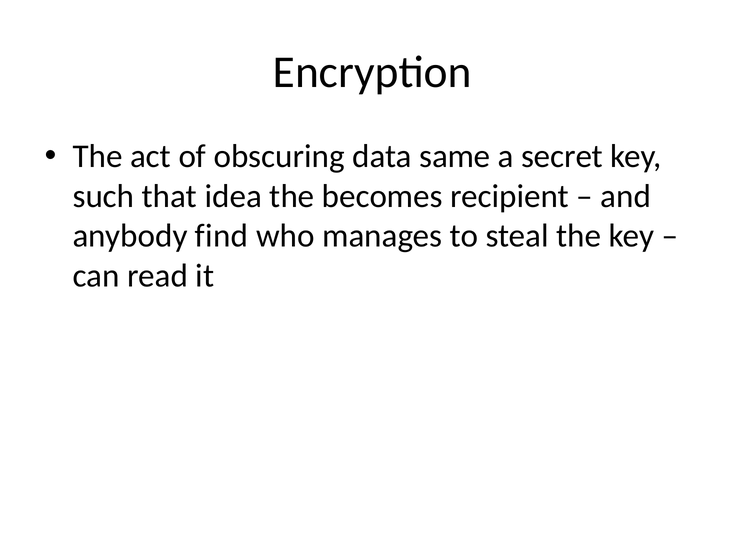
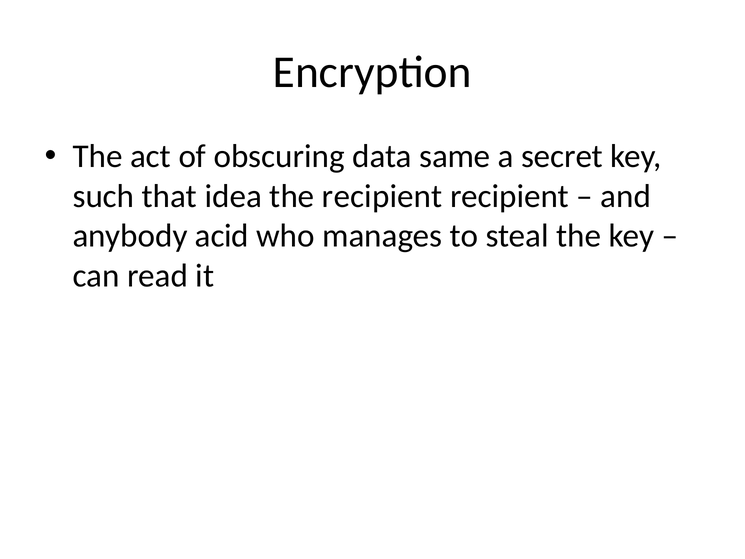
the becomes: becomes -> recipient
find: find -> acid
